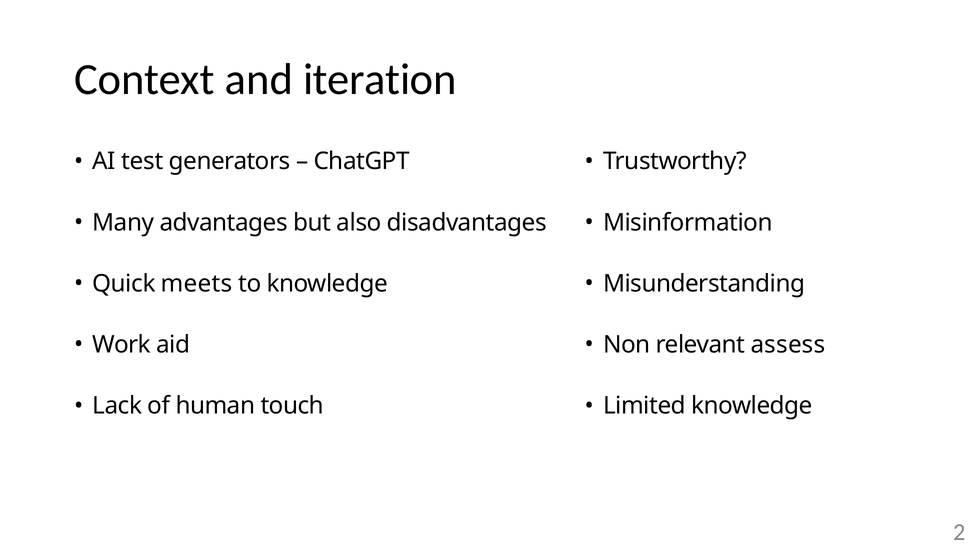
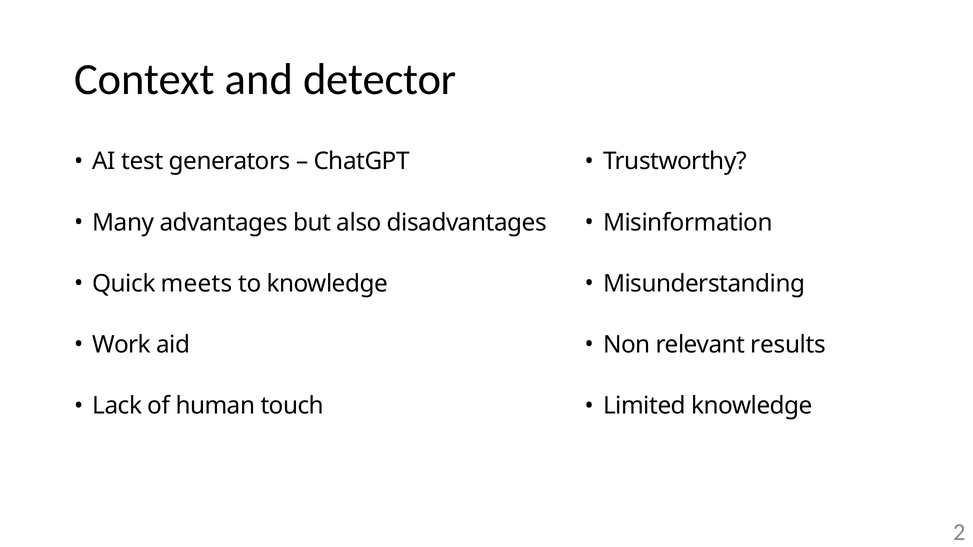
iteration: iteration -> detector
assess: assess -> results
